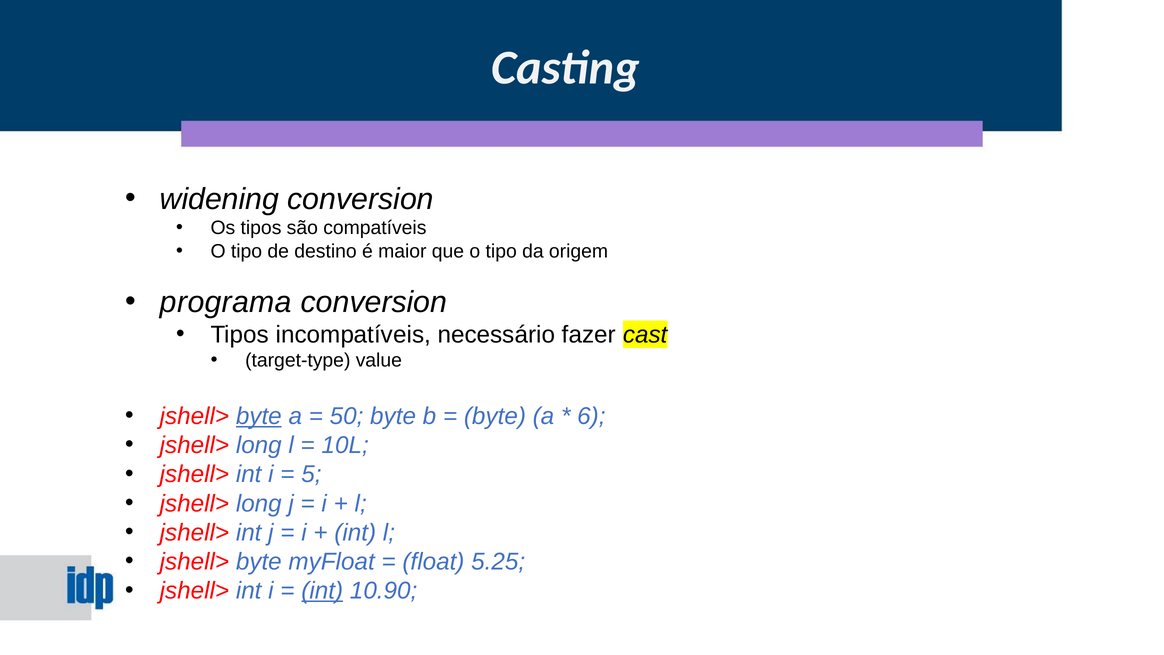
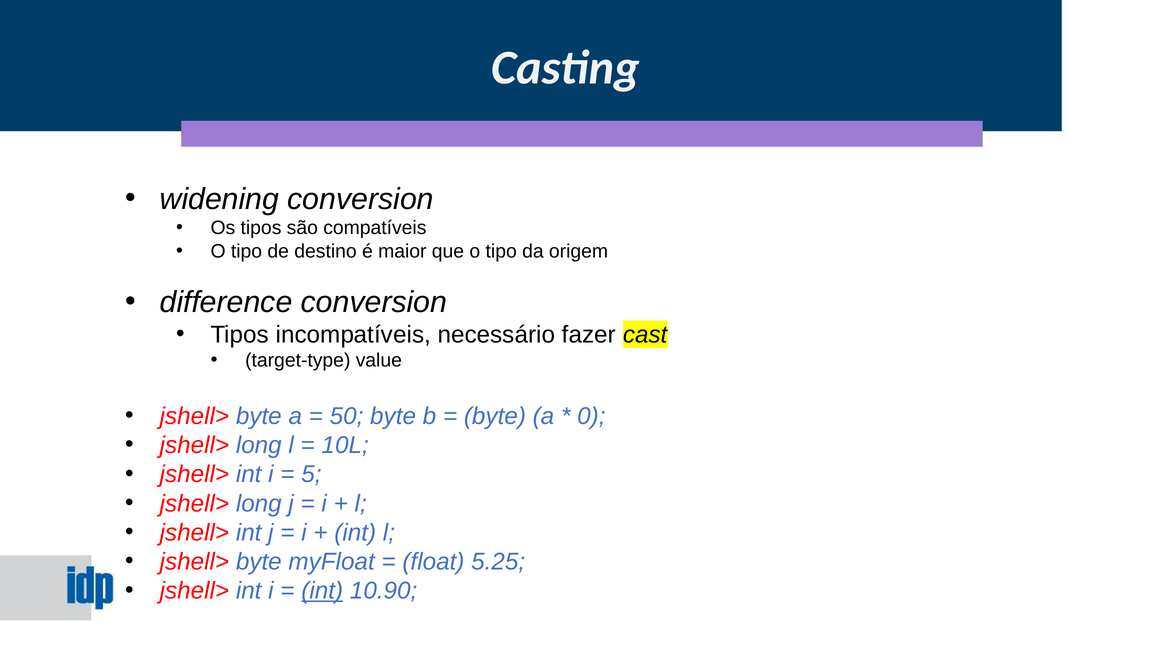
programa: programa -> difference
byte at (259, 416) underline: present -> none
6: 6 -> 0
